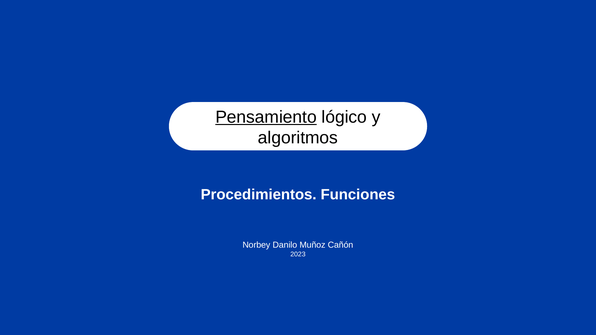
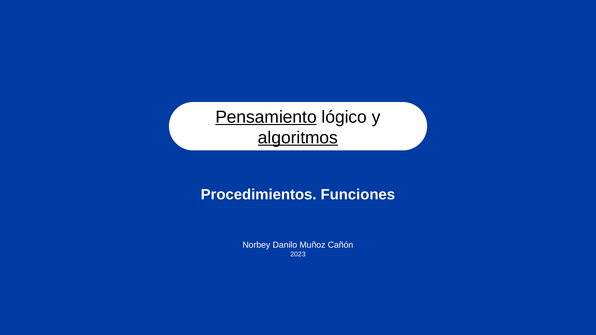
algoritmos underline: none -> present
